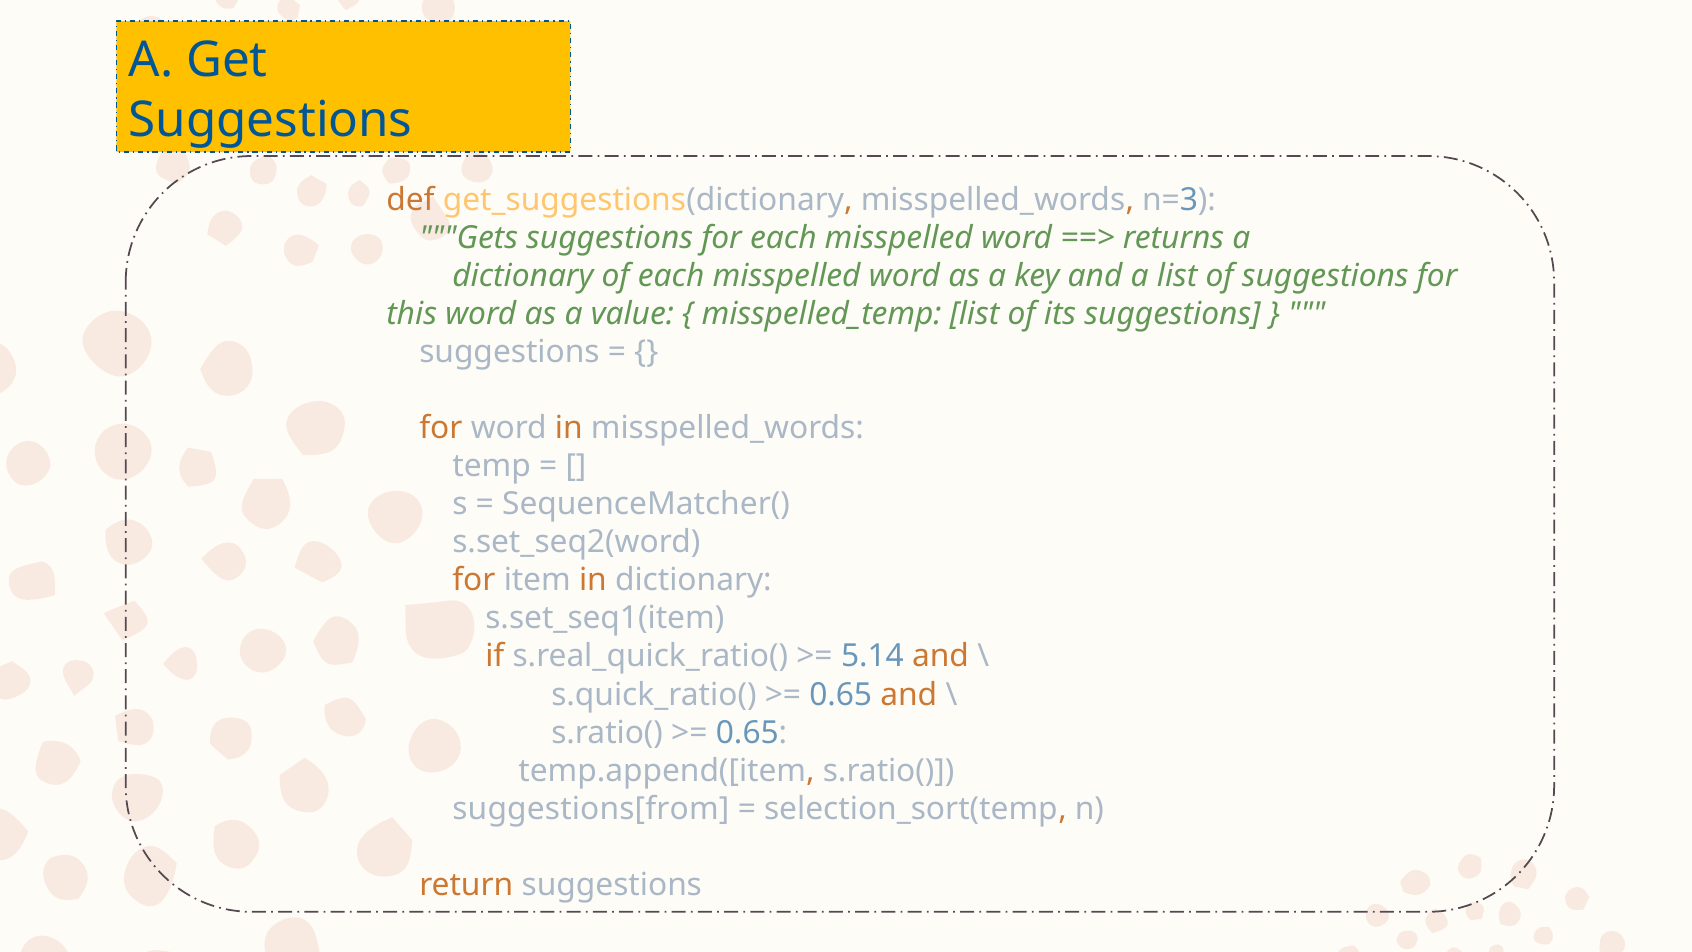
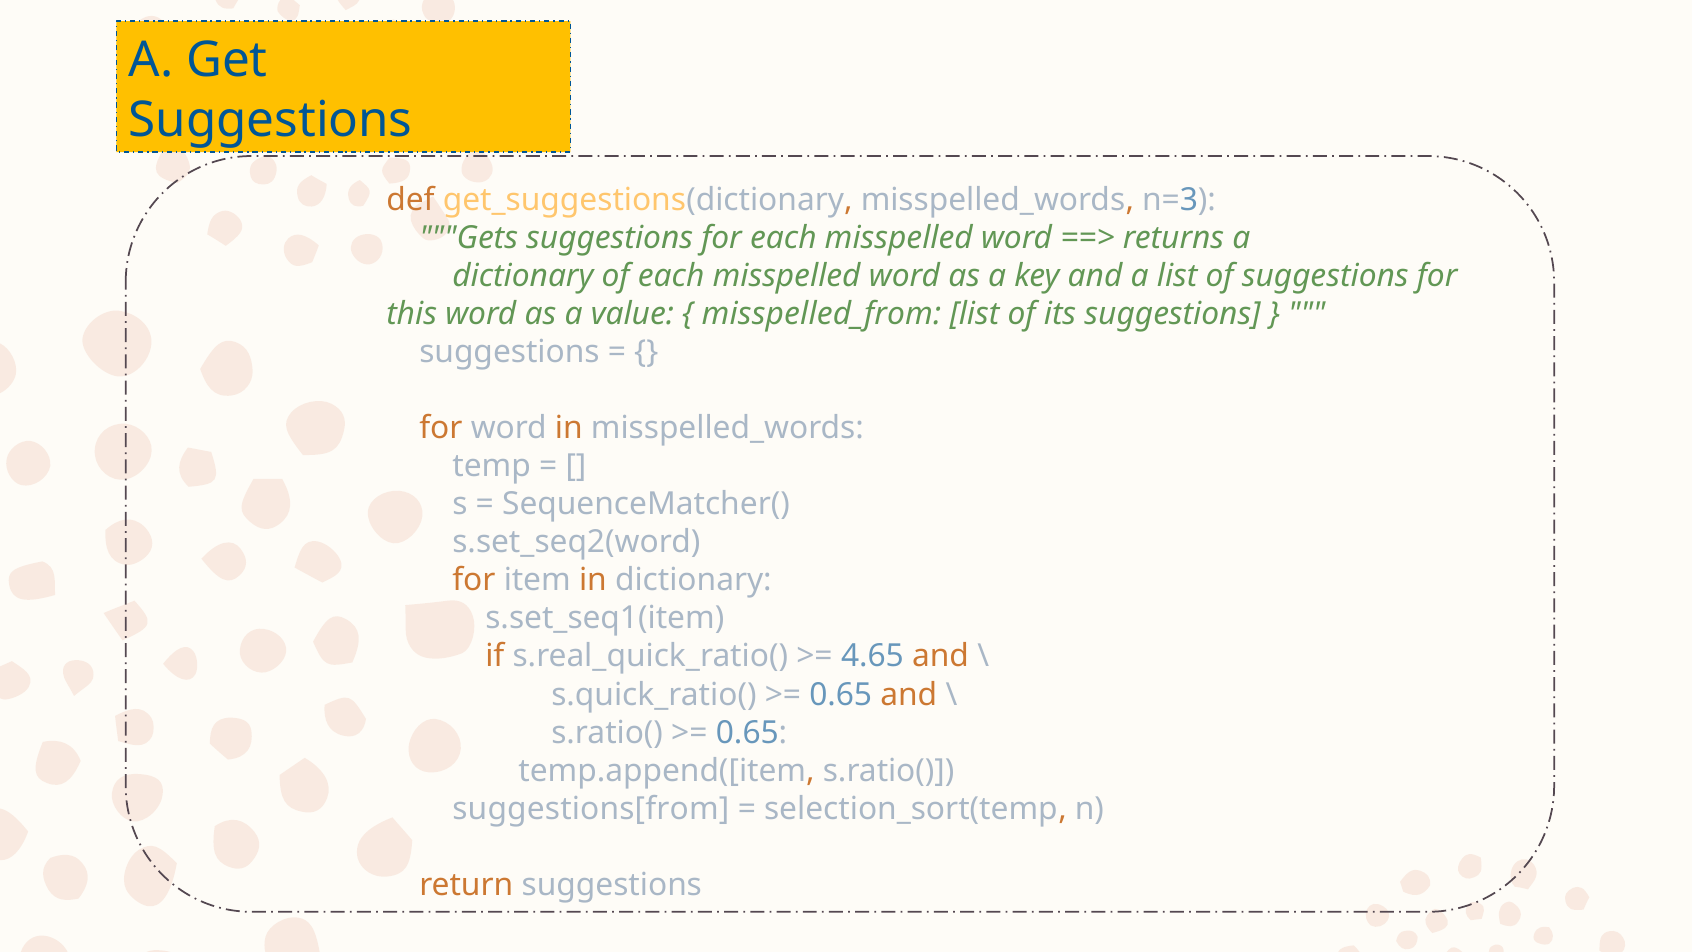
misspelled_temp: misspelled_temp -> misspelled_from
5.14: 5.14 -> 4.65
